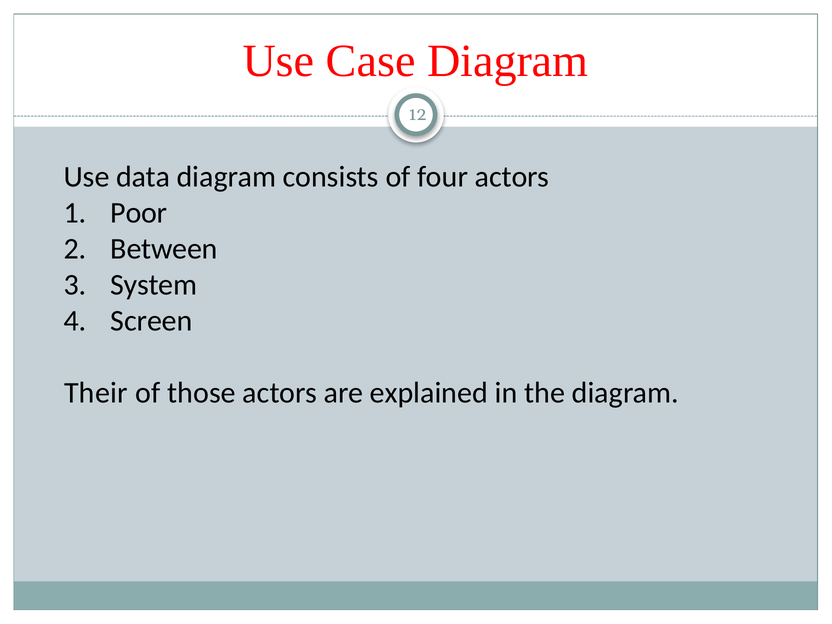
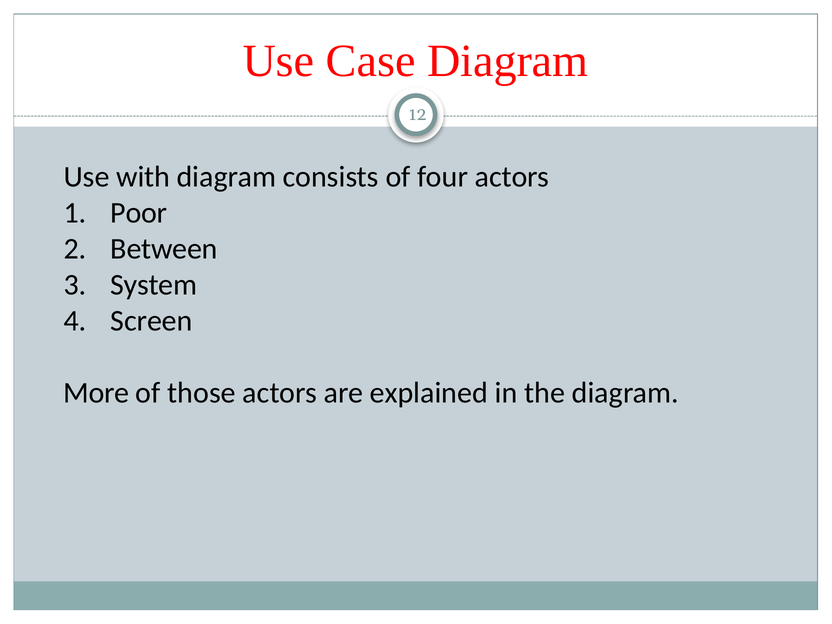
data: data -> with
Their: Their -> More
